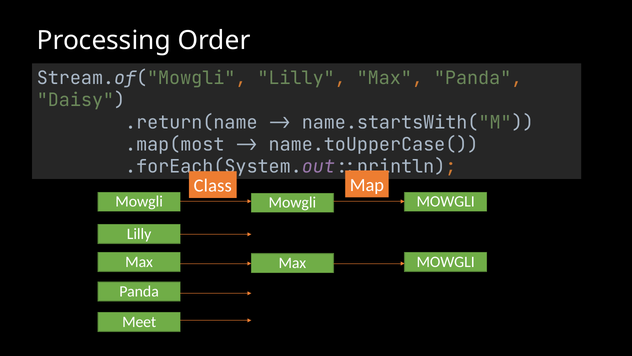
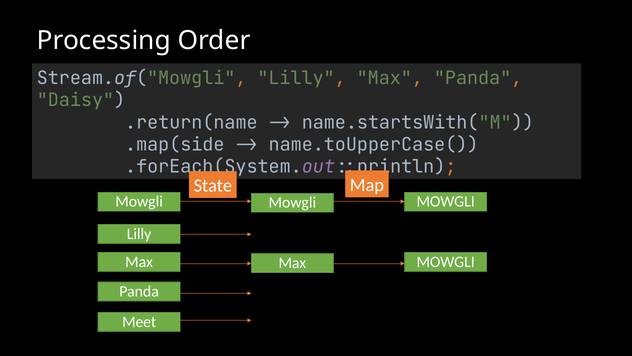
.map(most: .map(most -> .map(side
Class: Class -> State
